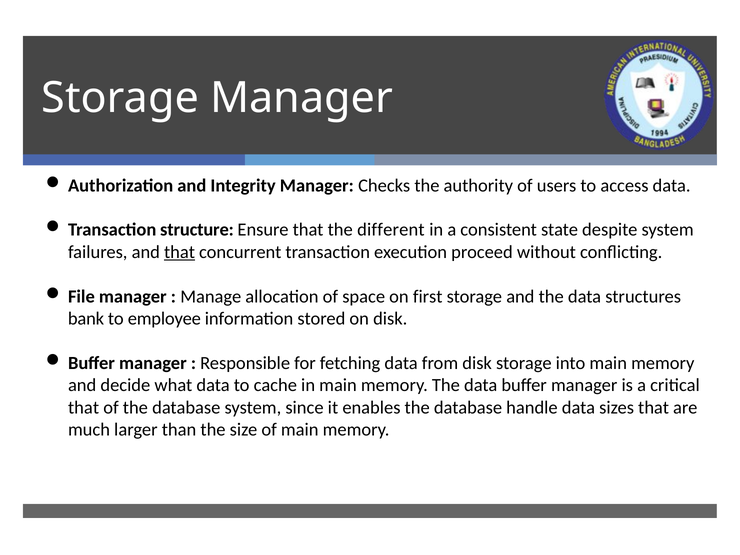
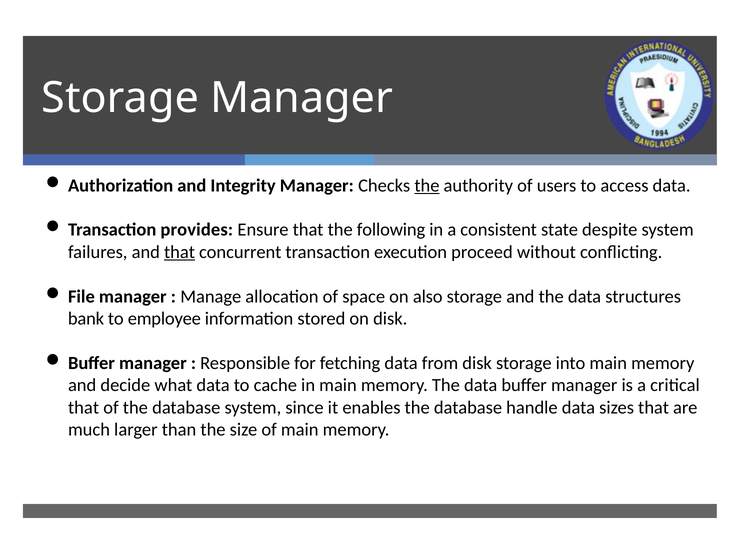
the at (427, 185) underline: none -> present
structure: structure -> provides
different: different -> following
first: first -> also
